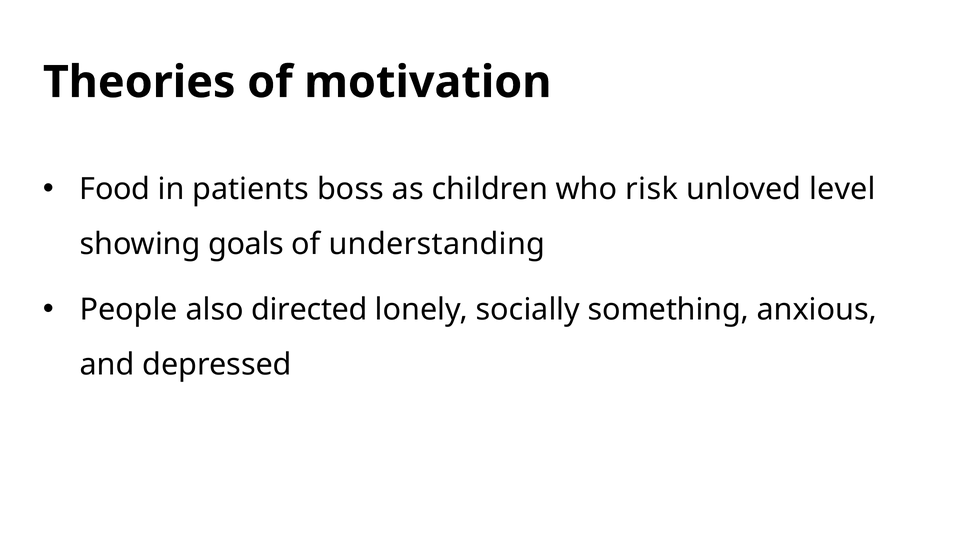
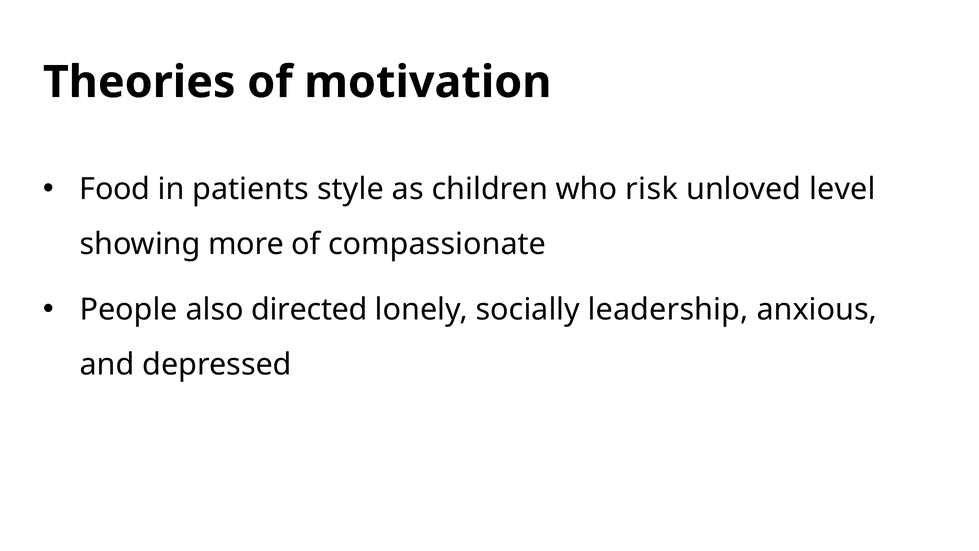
boss: boss -> style
goals: goals -> more
understanding: understanding -> compassionate
something: something -> leadership
